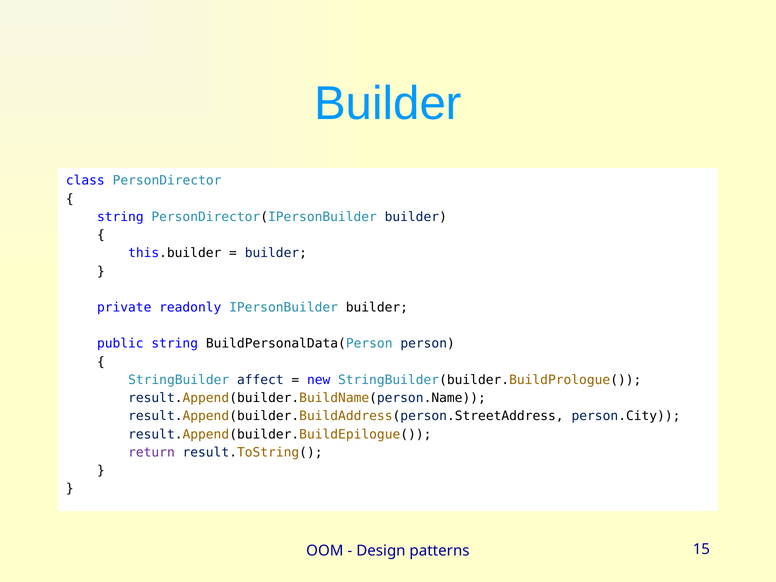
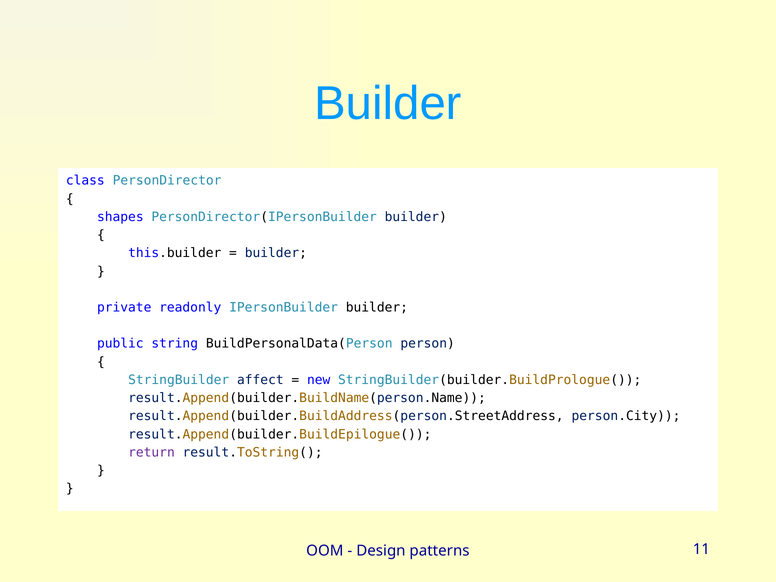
string at (120, 217): string -> shapes
15: 15 -> 11
